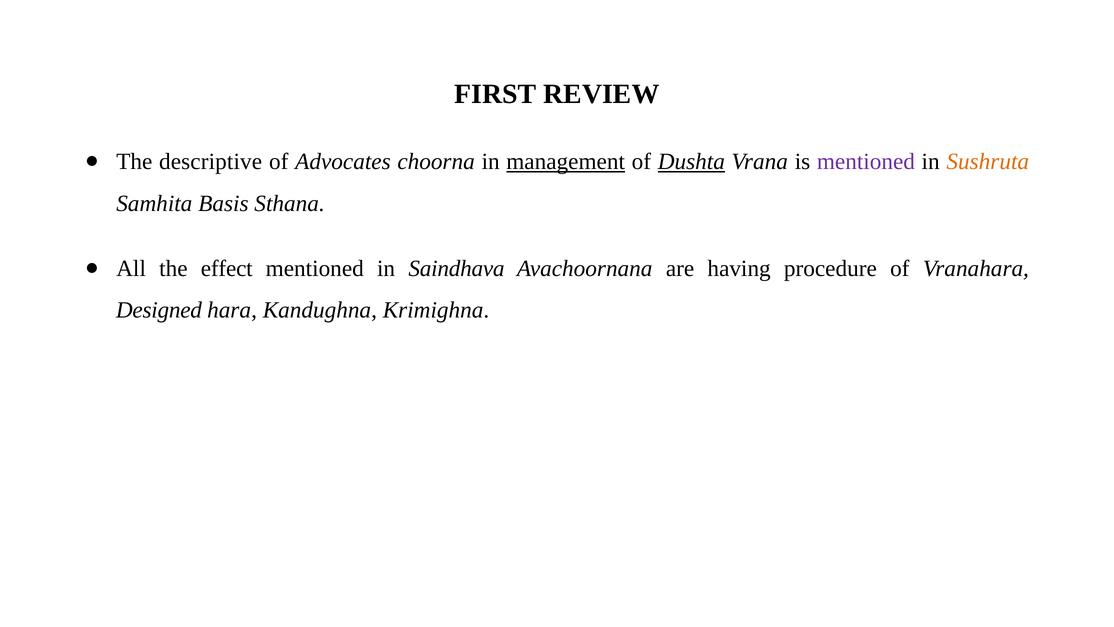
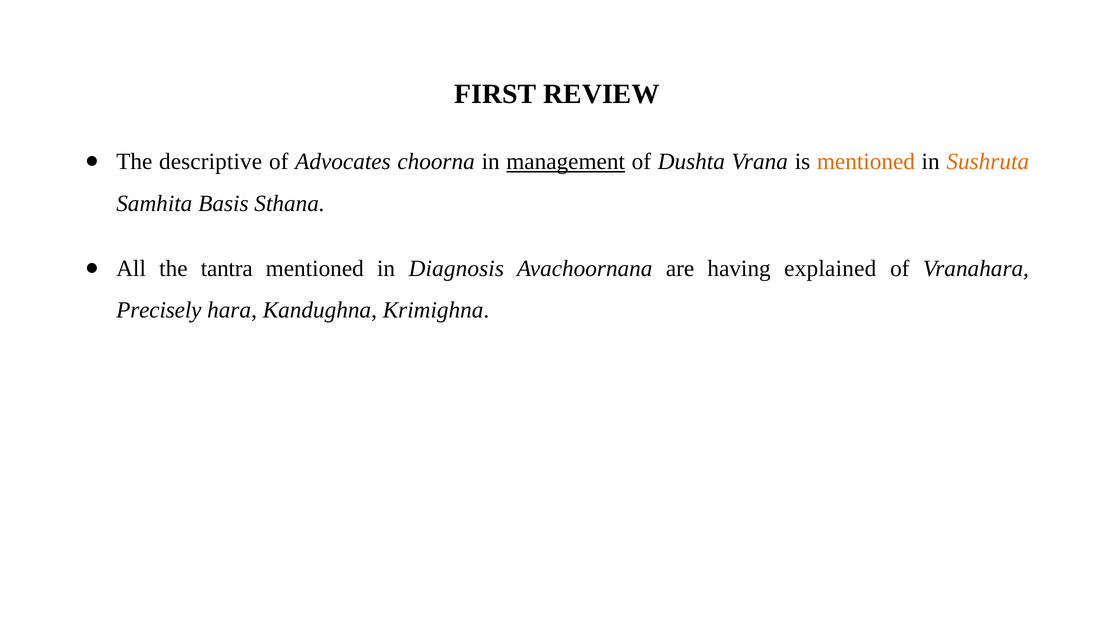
Dushta underline: present -> none
mentioned at (866, 162) colour: purple -> orange
effect: effect -> tantra
Saindhava: Saindhava -> Diagnosis
procedure: procedure -> explained
Designed: Designed -> Precisely
